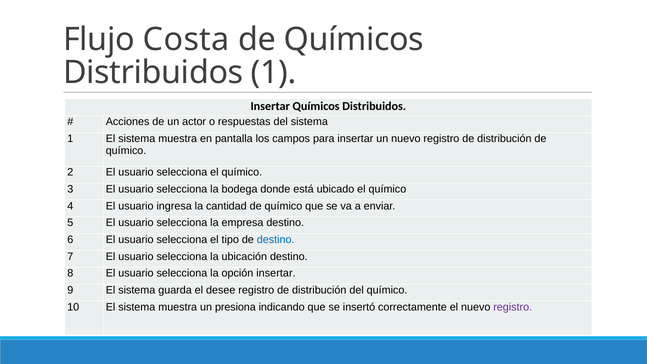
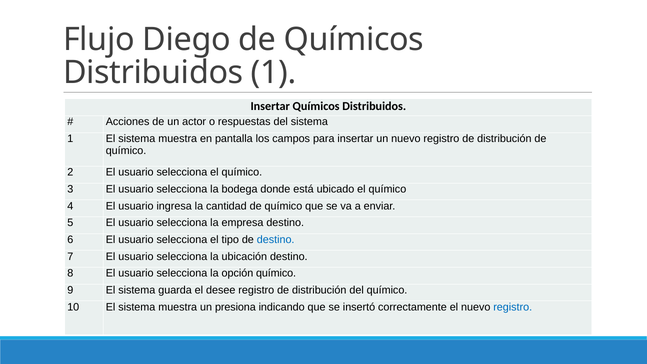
Costa: Costa -> Diego
opción insertar: insertar -> químico
registro at (513, 307) colour: purple -> blue
